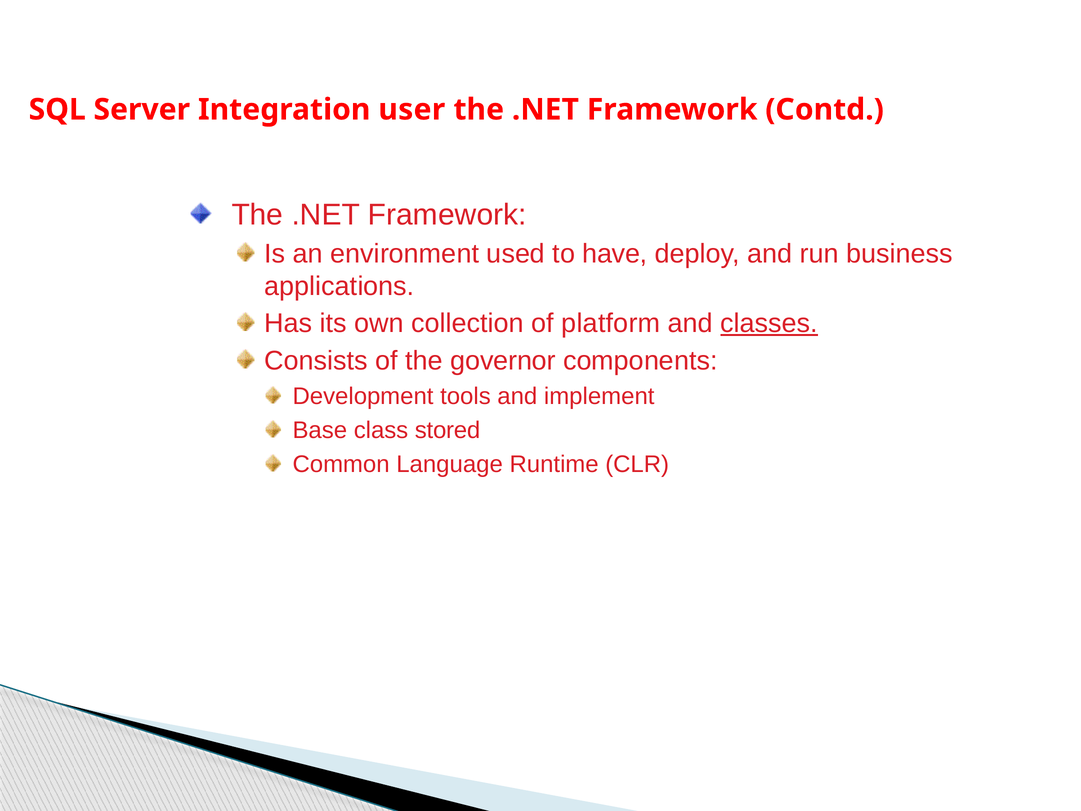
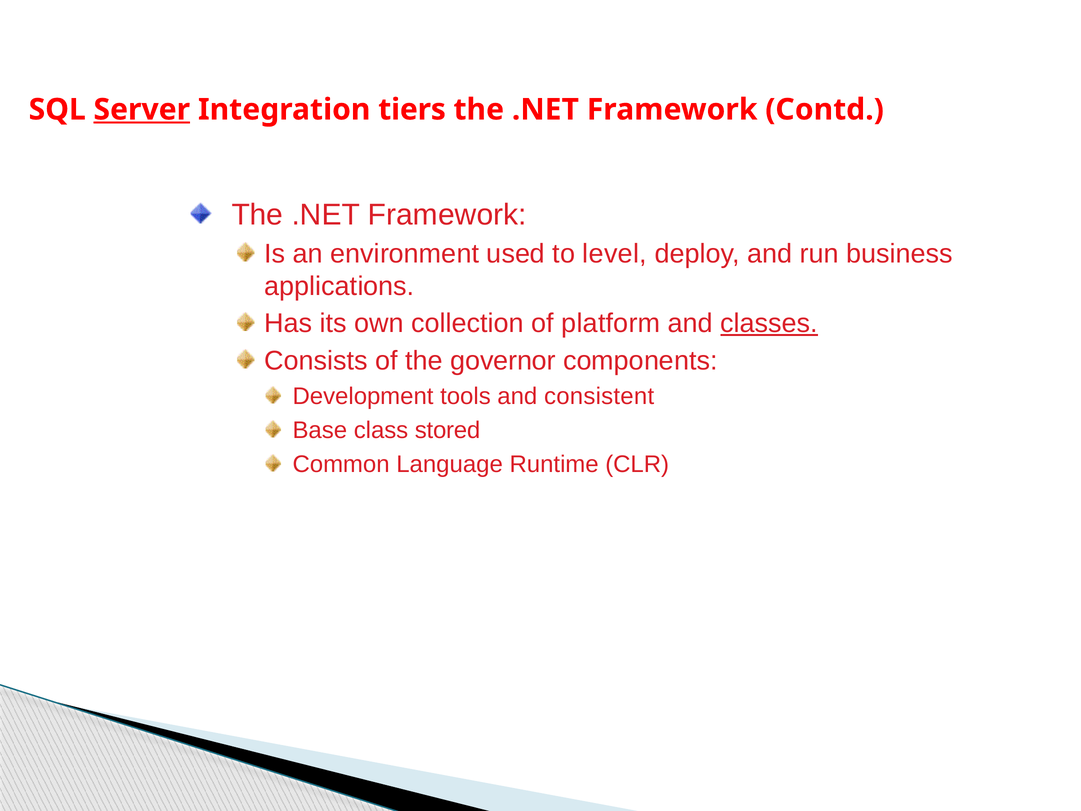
Server underline: none -> present
user: user -> tiers
have: have -> level
implement: implement -> consistent
